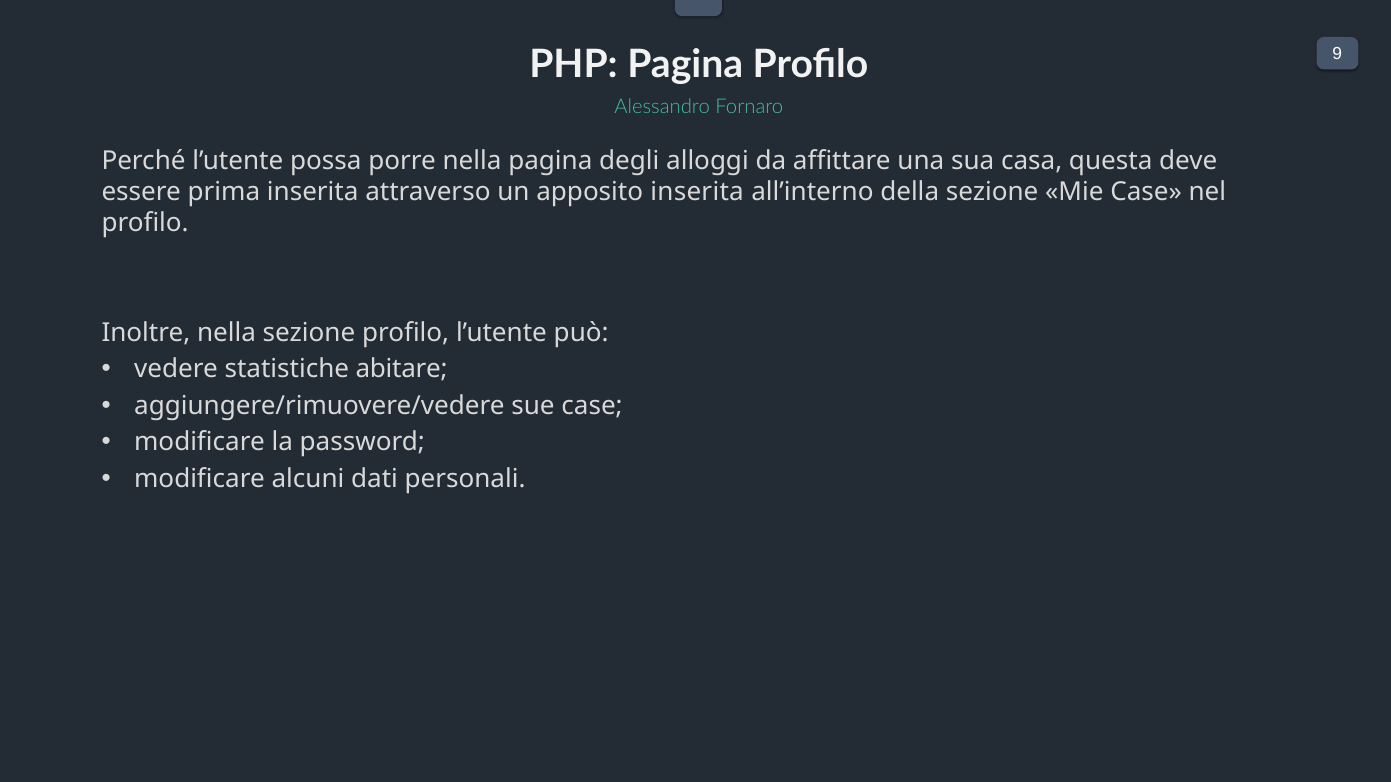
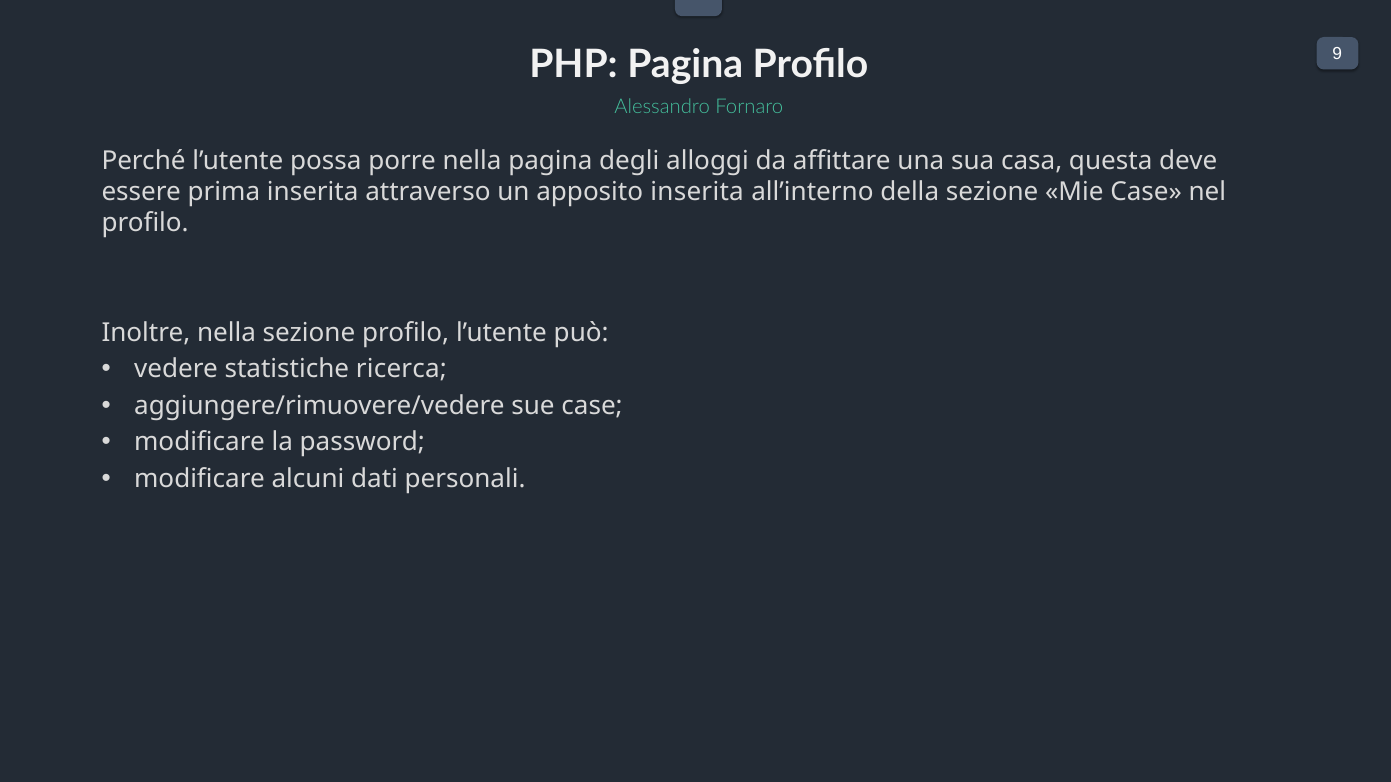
abitare: abitare -> ricerca
